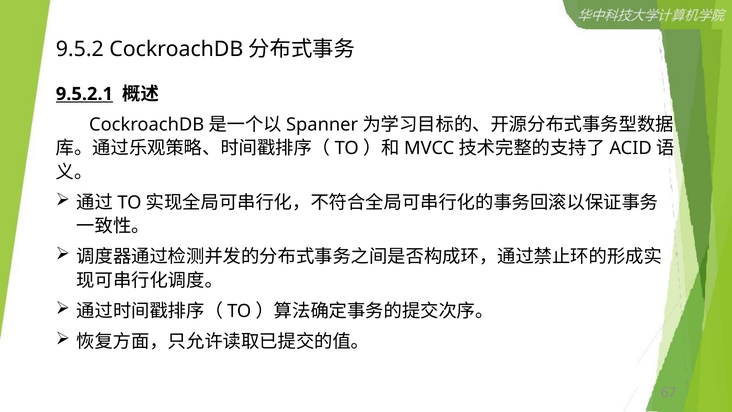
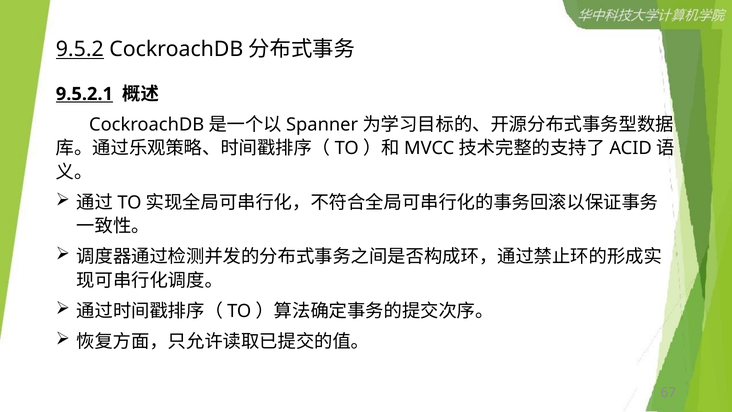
9.5.2 underline: none -> present
